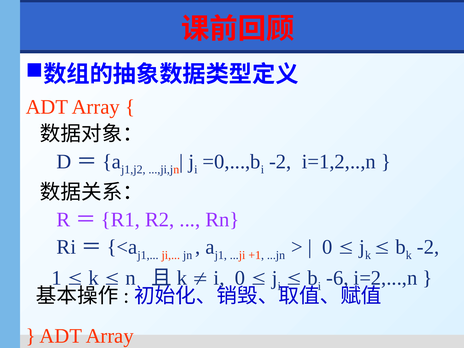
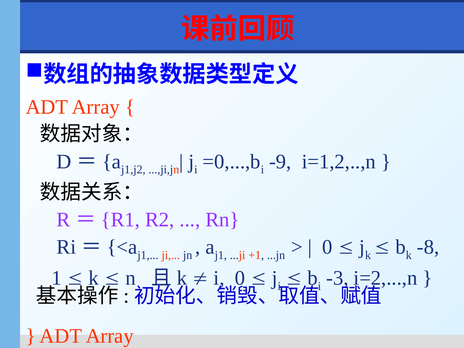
i -2: -2 -> -9
k -2: -2 -> -8
-6: -6 -> -3
